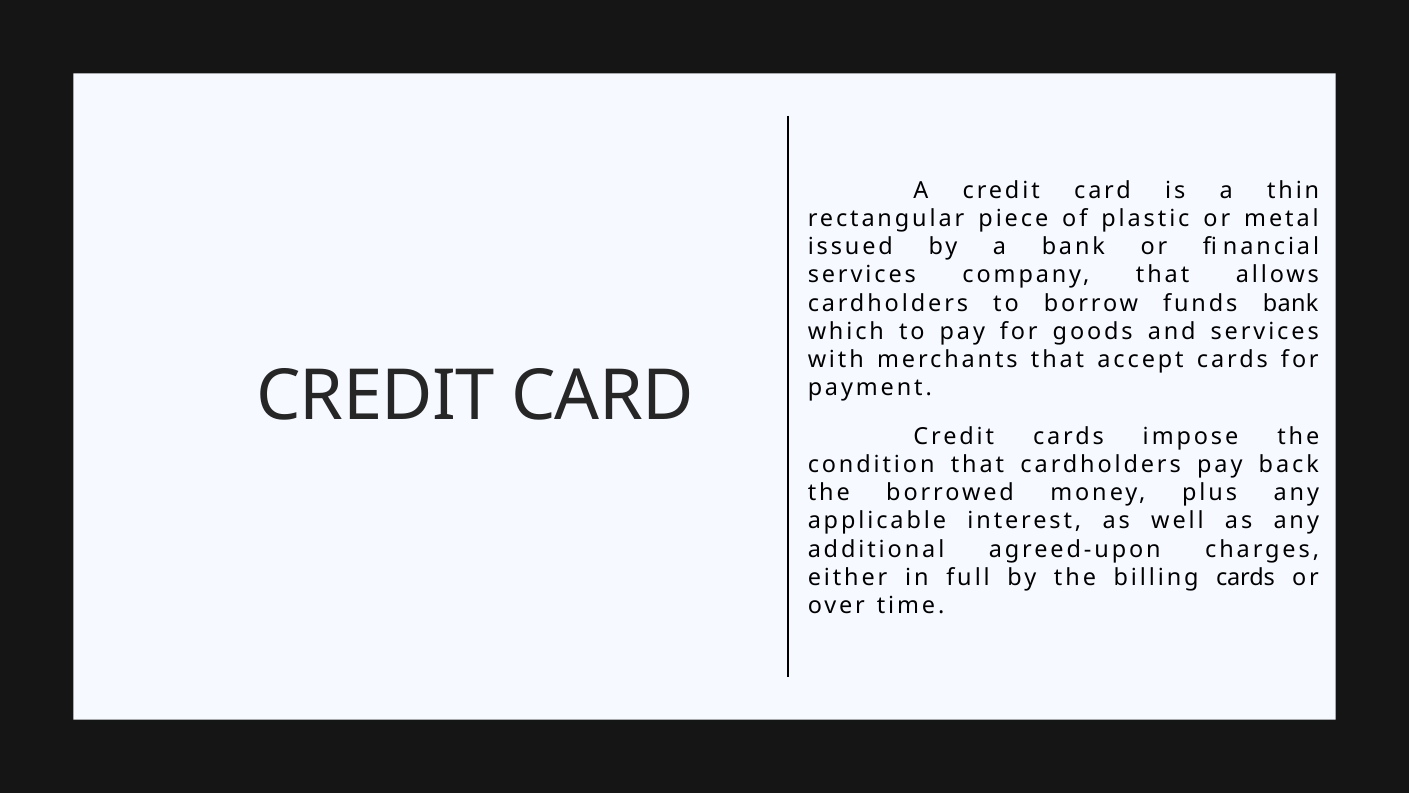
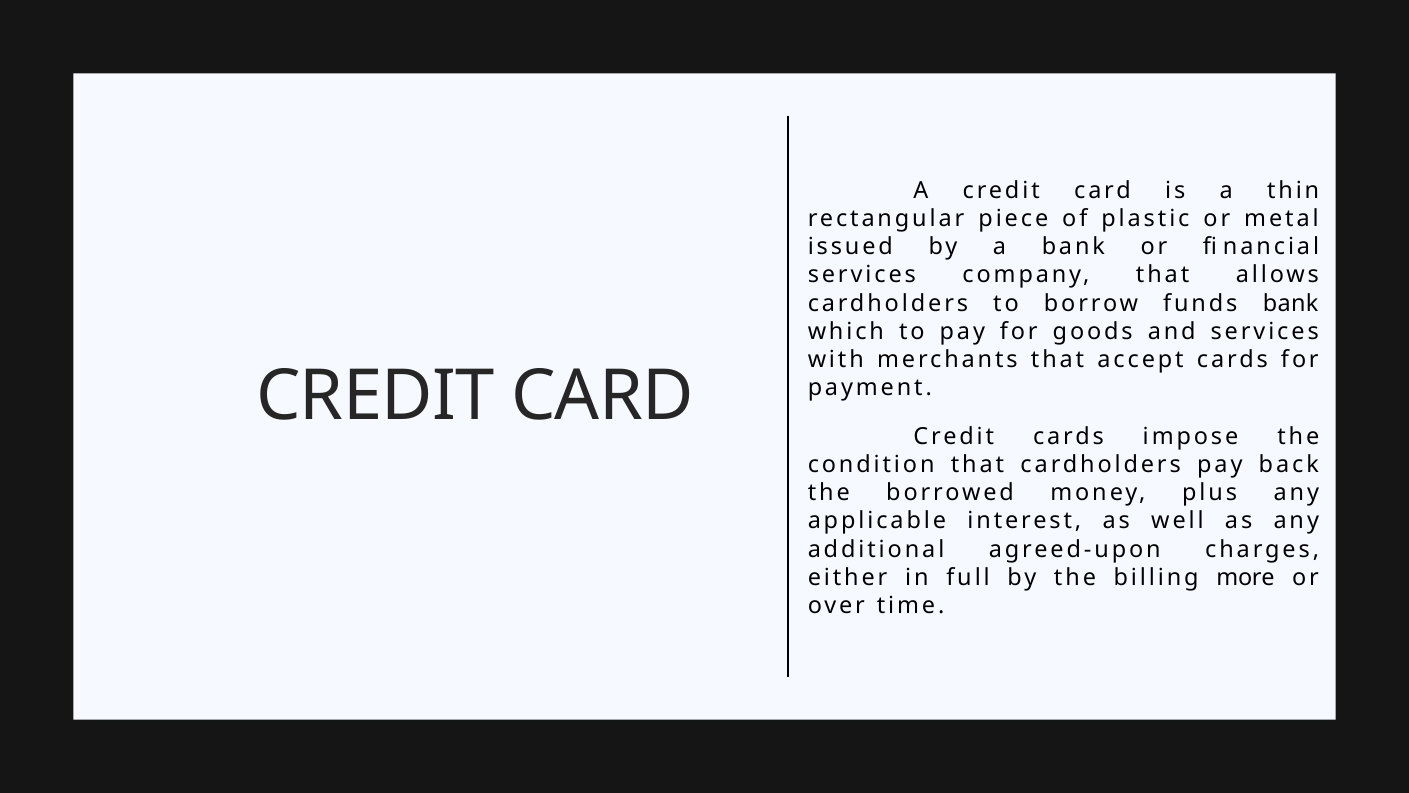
billing cards: cards -> more
